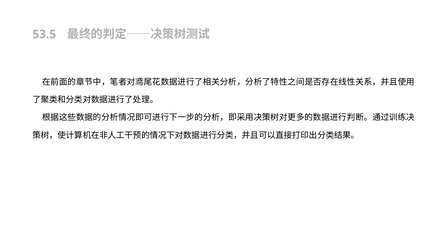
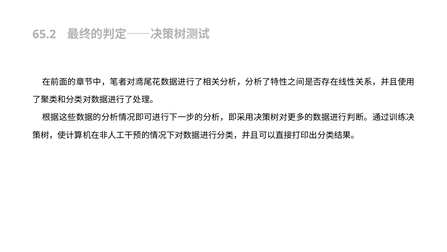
53.5: 53.5 -> 65.2
